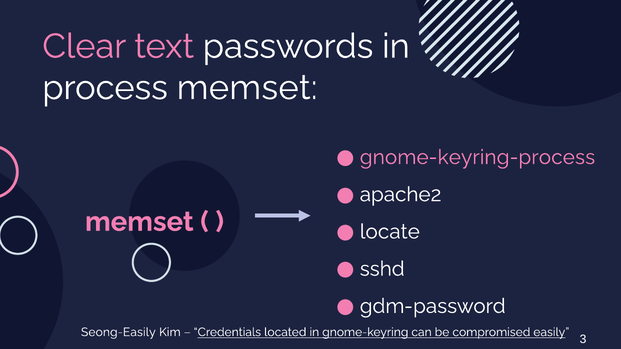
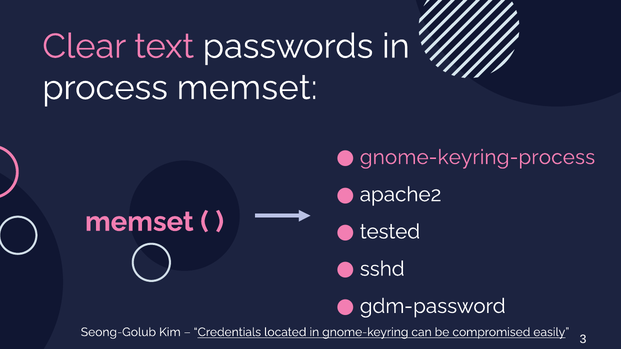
locate: locate -> tested
Seong-Easily: Seong-Easily -> Seong-Golub
